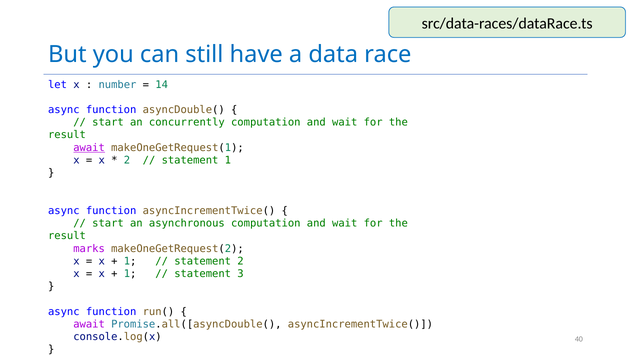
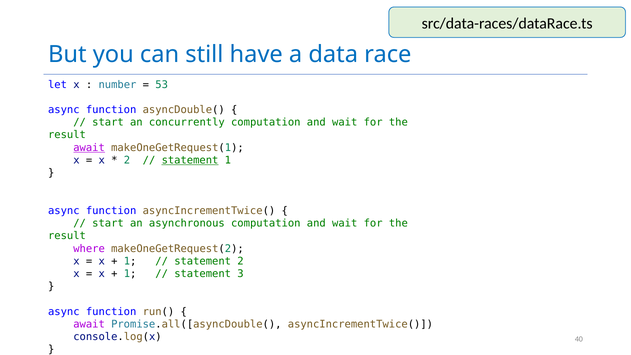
14: 14 -> 53
statement at (190, 160) underline: none -> present
marks: marks -> where
